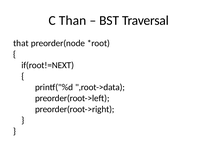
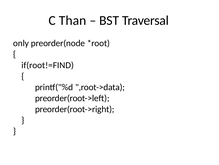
that: that -> only
if(root!=NEXT: if(root!=NEXT -> if(root!=FIND
